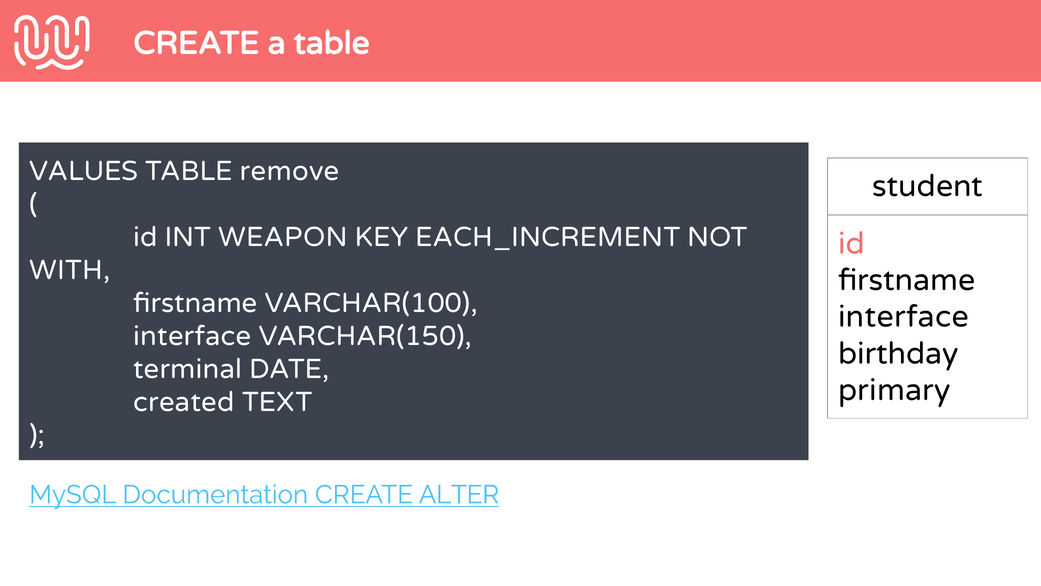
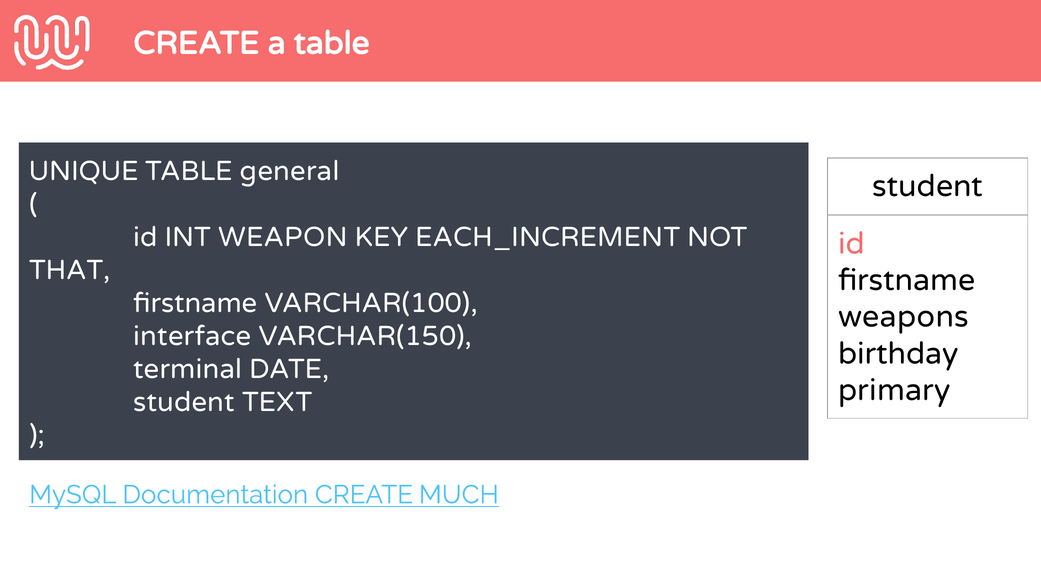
VALUES: VALUES -> UNIQUE
remove: remove -> general
WITH: WITH -> THAT
interface at (904, 317): interface -> weapons
created at (184, 402): created -> student
ALTER: ALTER -> MUCH
